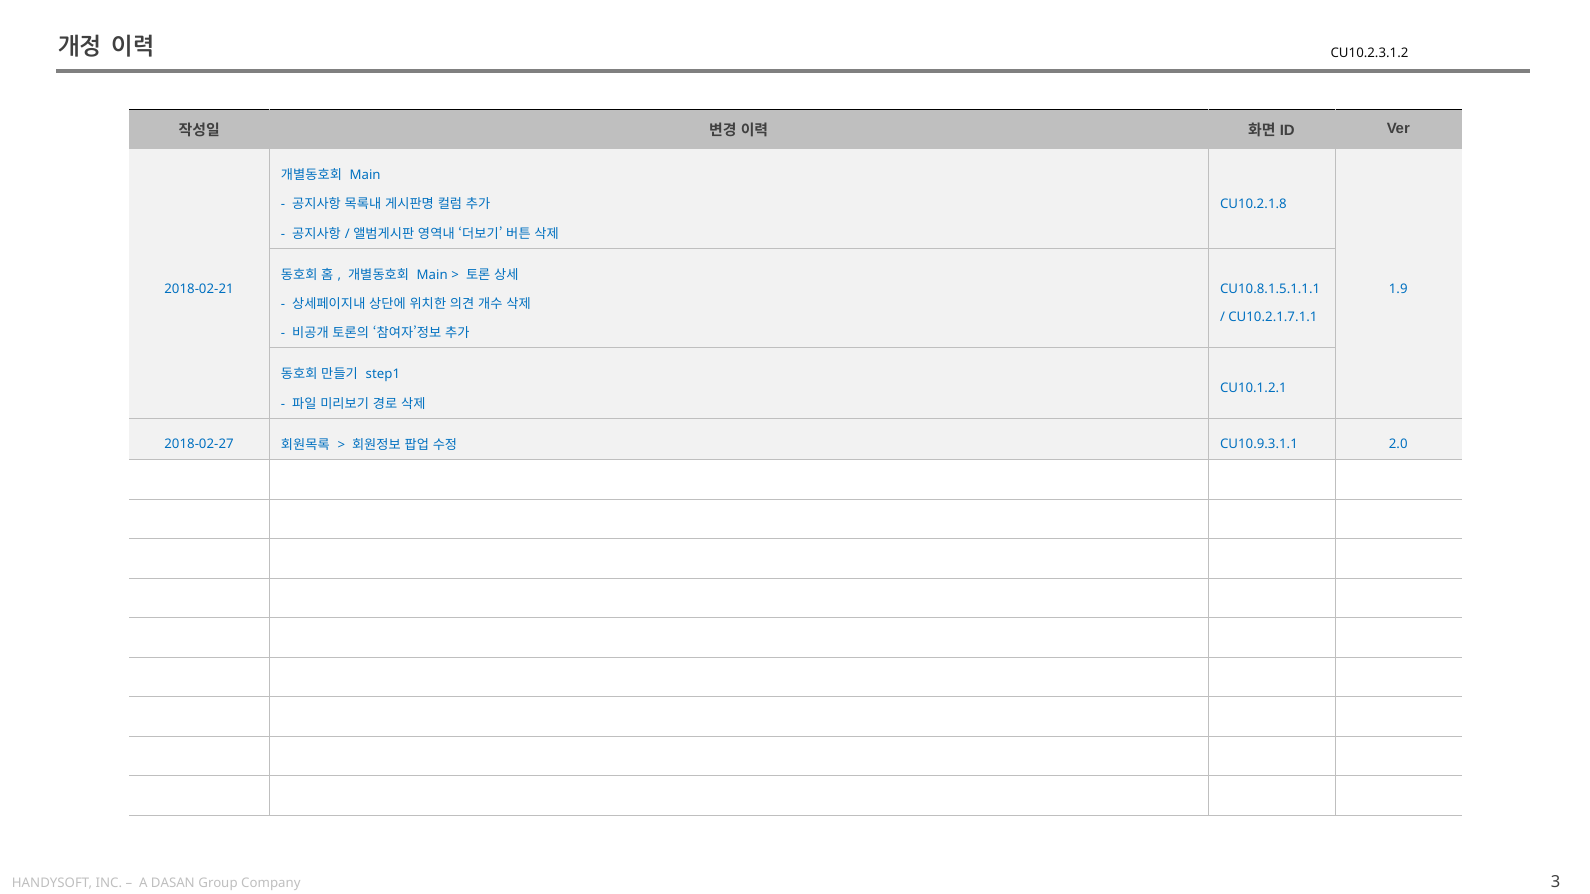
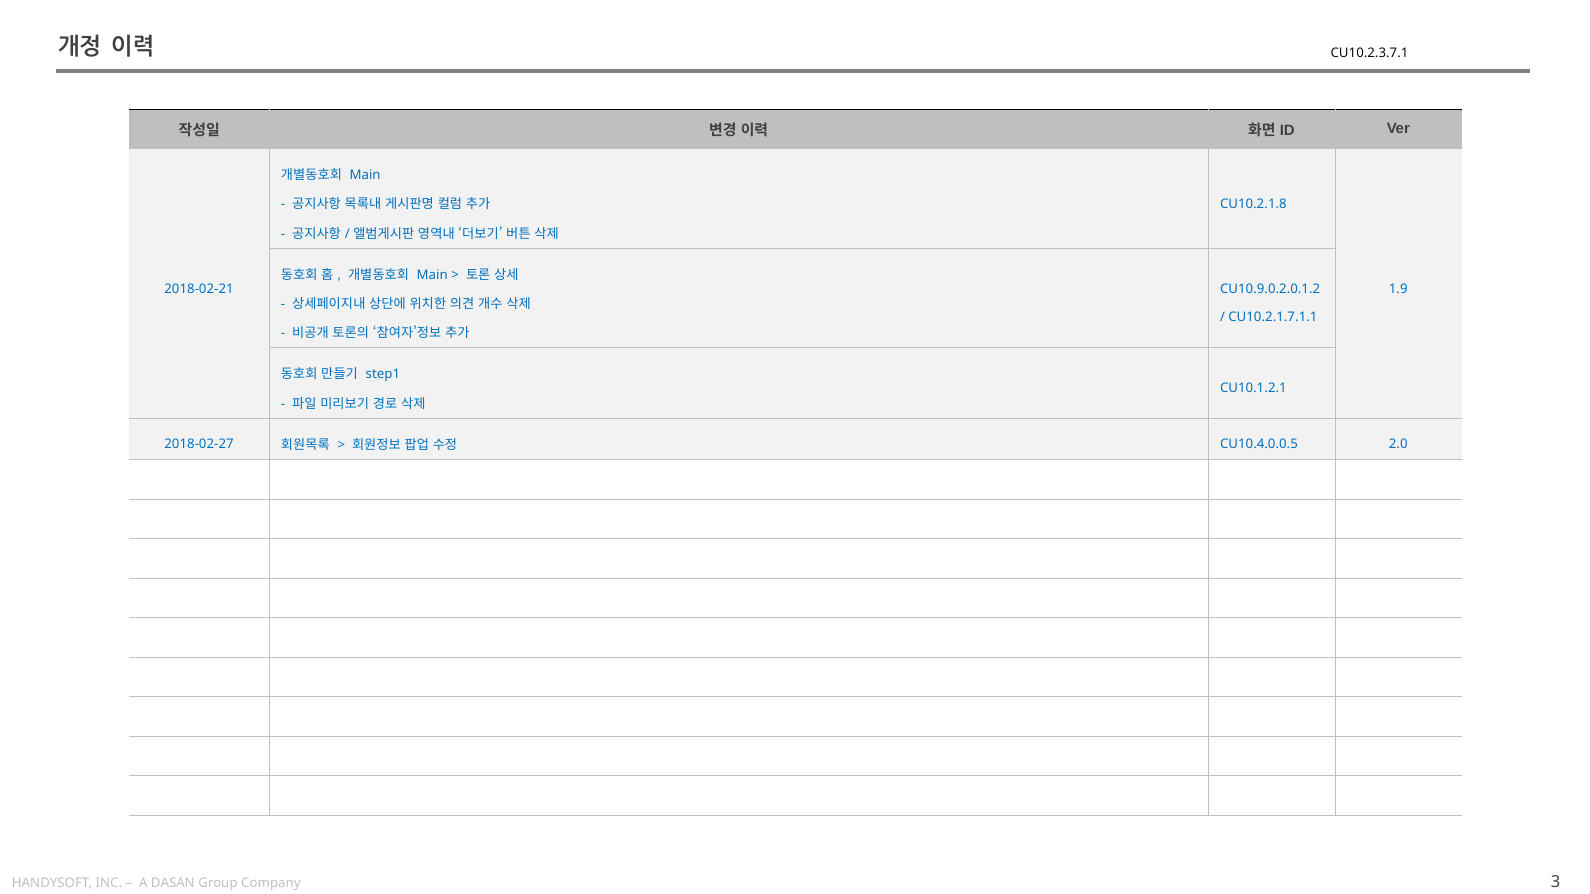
CU10.2.3.1.2: CU10.2.3.1.2 -> CU10.2.3.7.1
CU10.8.1.5.1.1.1: CU10.8.1.5.1.1.1 -> CU10.9.0.2.0.1.2
CU10.9.3.1.1: CU10.9.3.1.1 -> CU10.4.0.0.5
